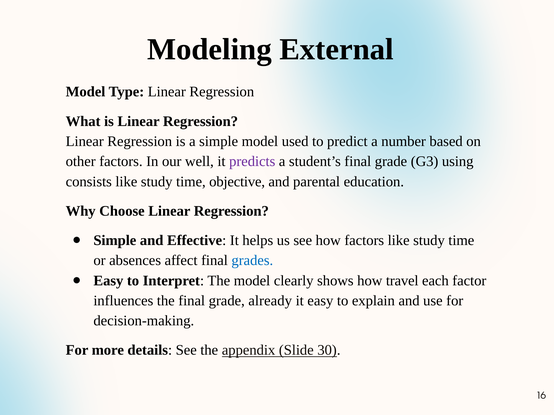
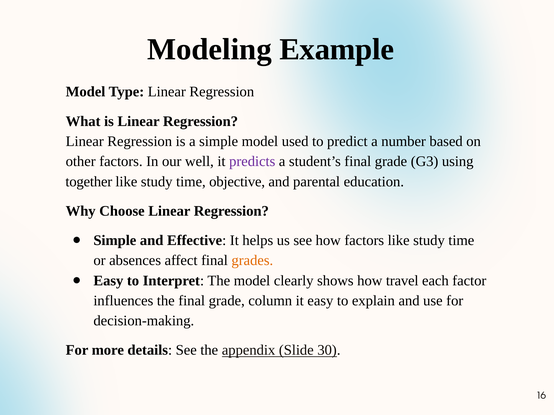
External: External -> Example
consists: consists -> together
grades colour: blue -> orange
already: already -> column
